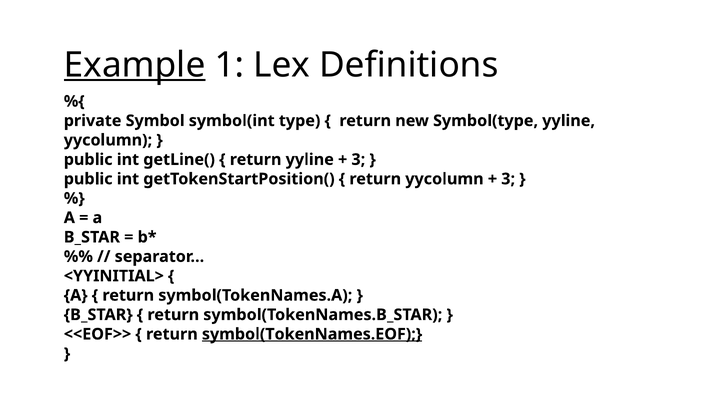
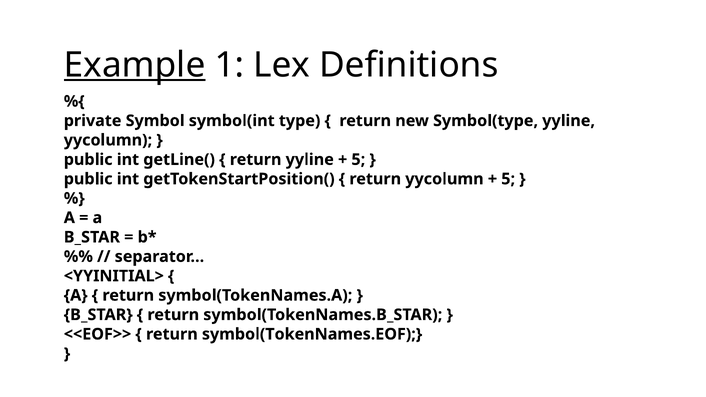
3 at (358, 160): 3 -> 5
3 at (508, 179): 3 -> 5
symbol(TokenNames.EOF underline: present -> none
